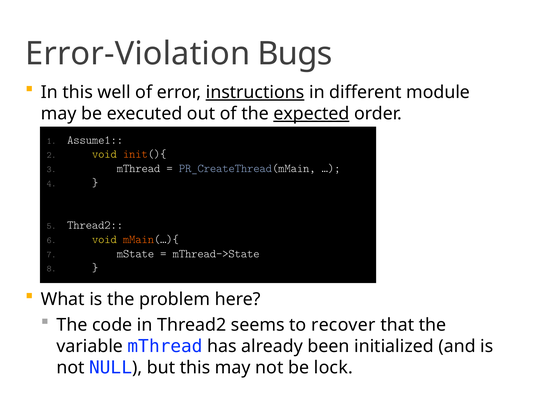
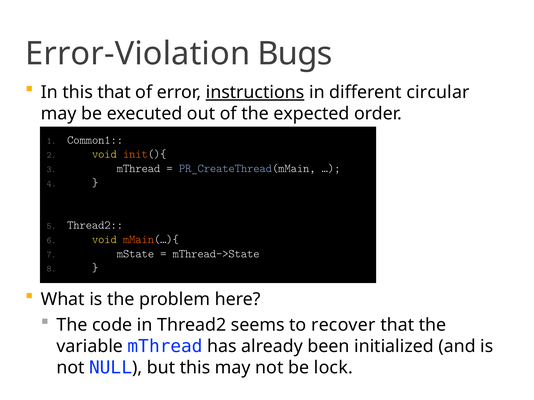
this well: well -> that
module: module -> circular
expected underline: present -> none
Assume1: Assume1 -> Common1
